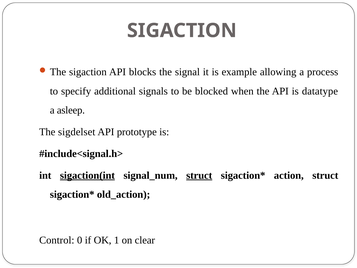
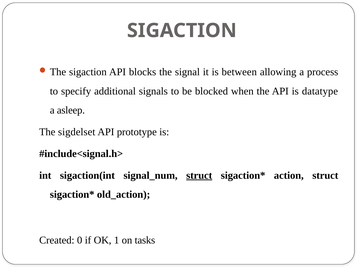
example: example -> between
sigaction(int underline: present -> none
Control: Control -> Created
clear: clear -> tasks
